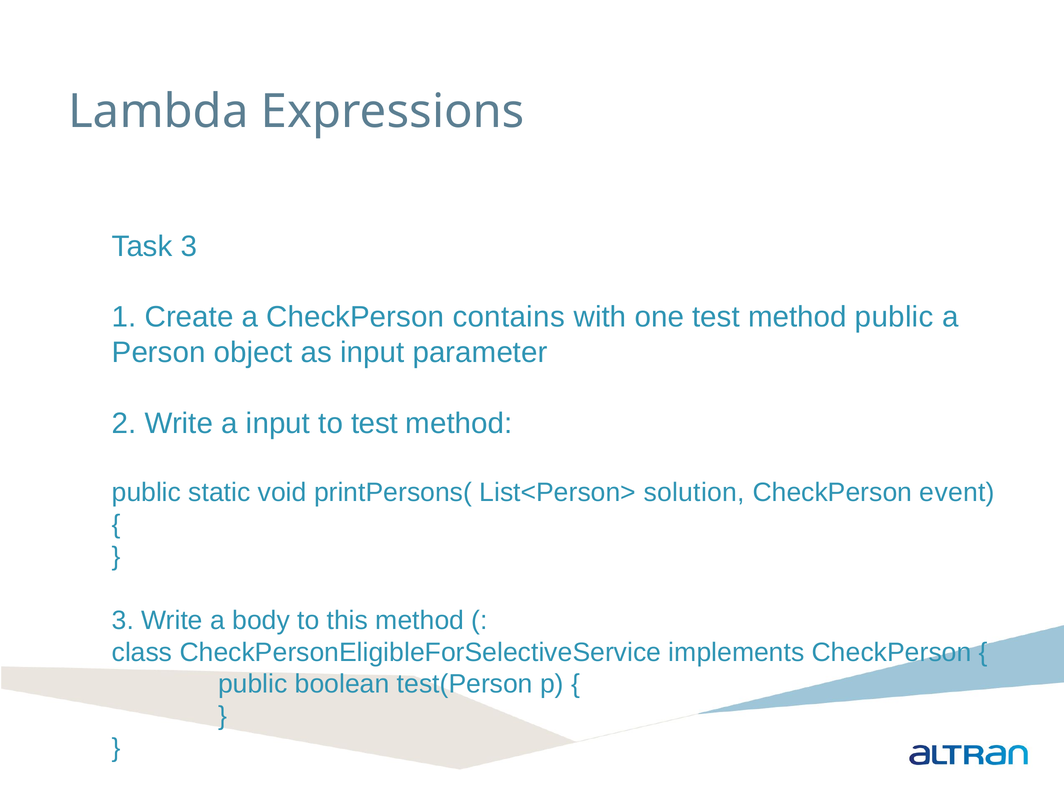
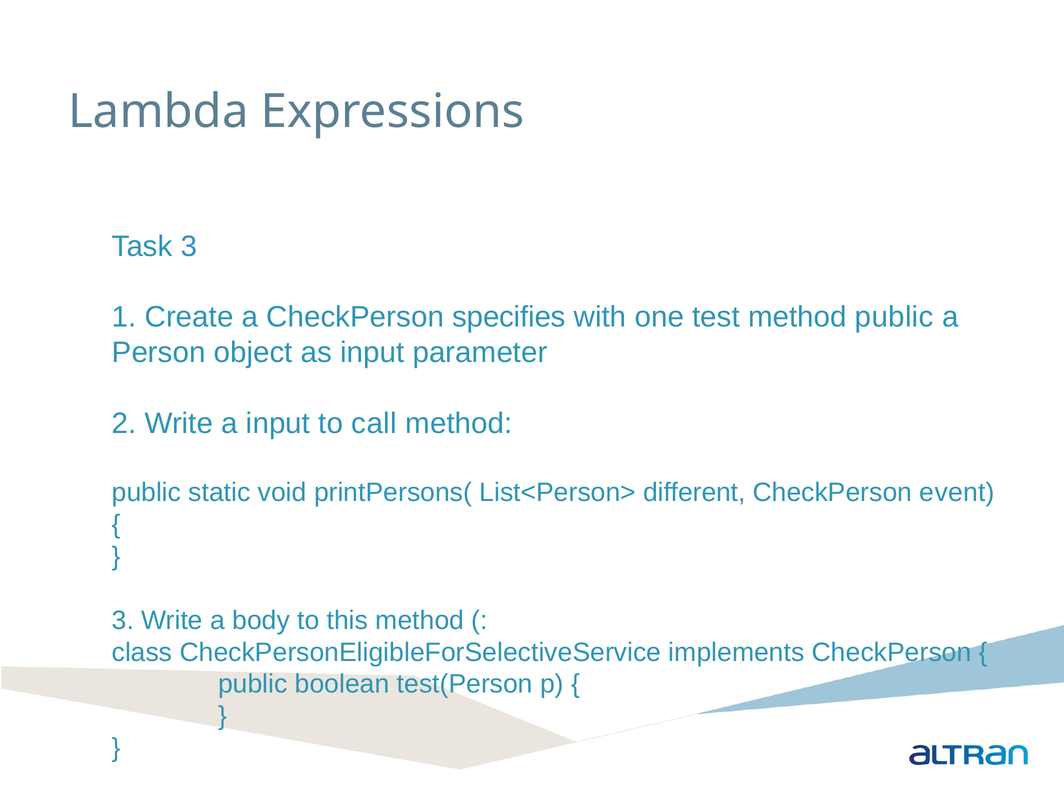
contains: contains -> specifies
to test: test -> call
solution: solution -> different
